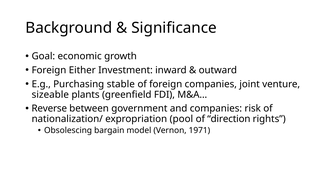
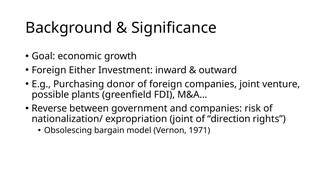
stable: stable -> donor
sizeable: sizeable -> possible
expropriation pool: pool -> joint
